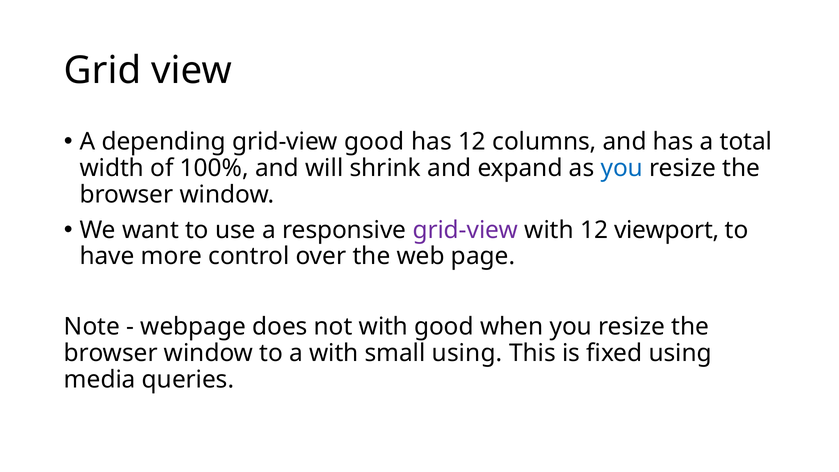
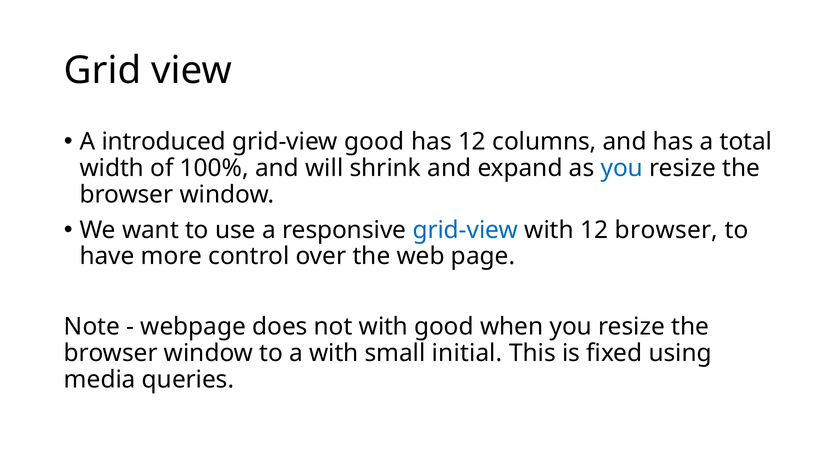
depending: depending -> introduced
grid-view at (465, 230) colour: purple -> blue
12 viewport: viewport -> browser
small using: using -> initial
